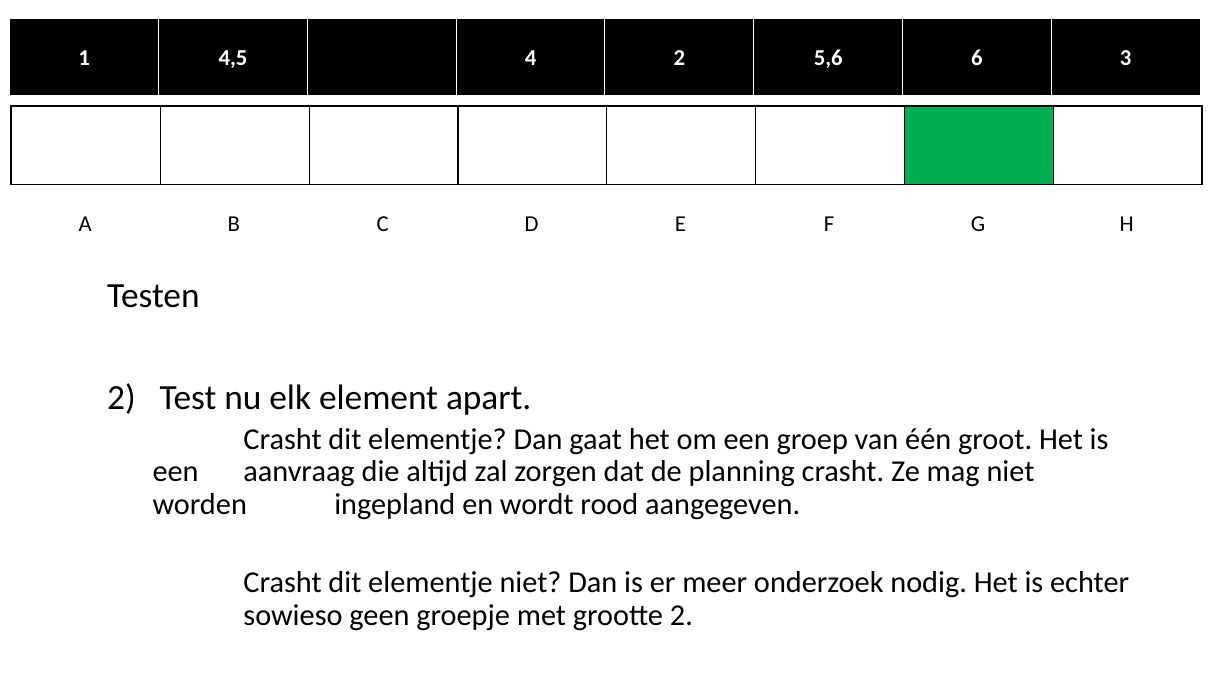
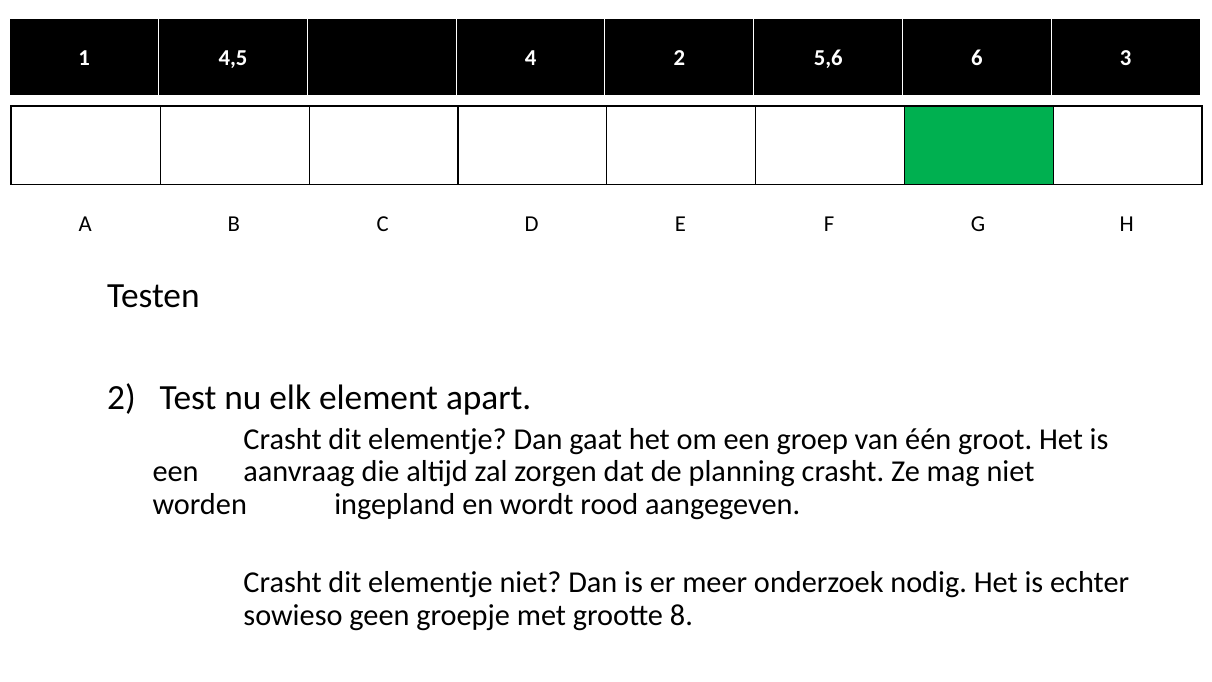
grootte 2: 2 -> 8
